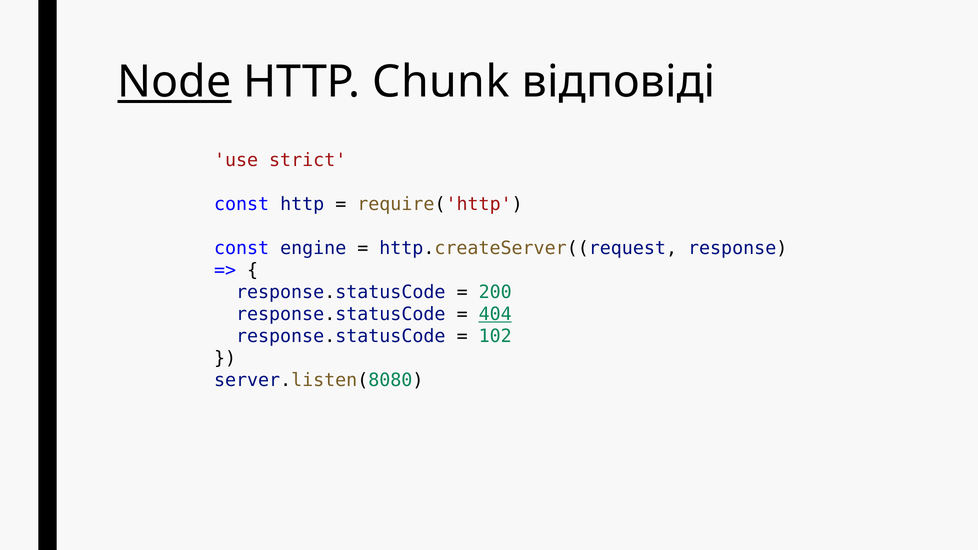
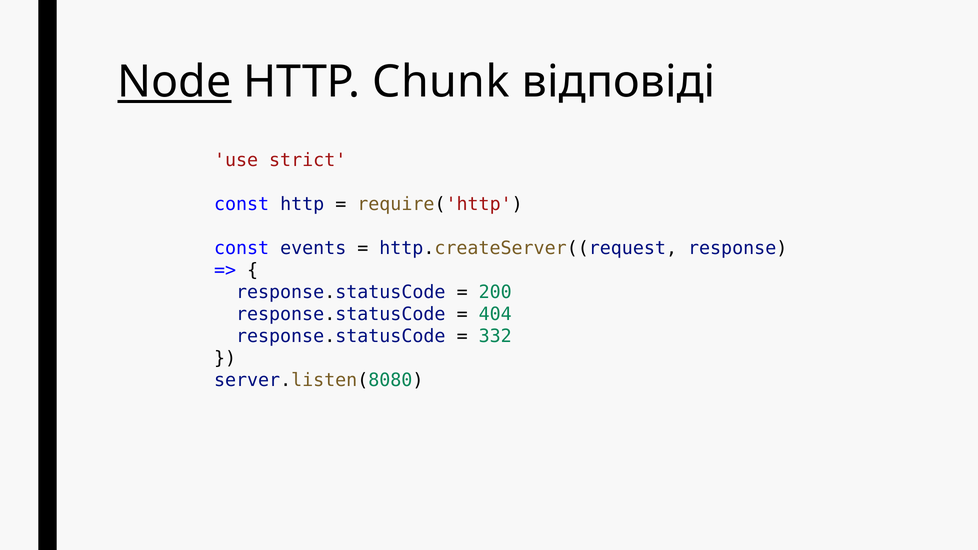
engine: engine -> events
404 underline: present -> none
102: 102 -> 332
